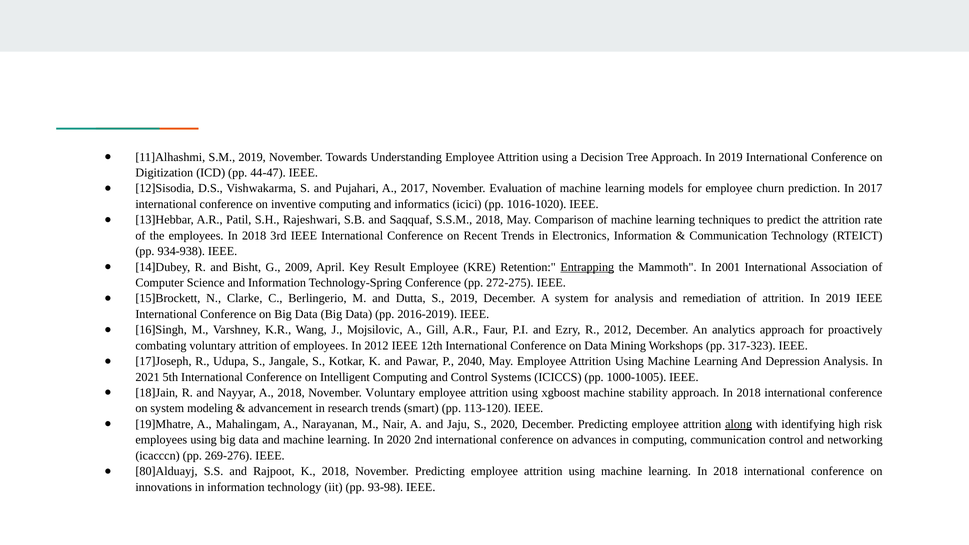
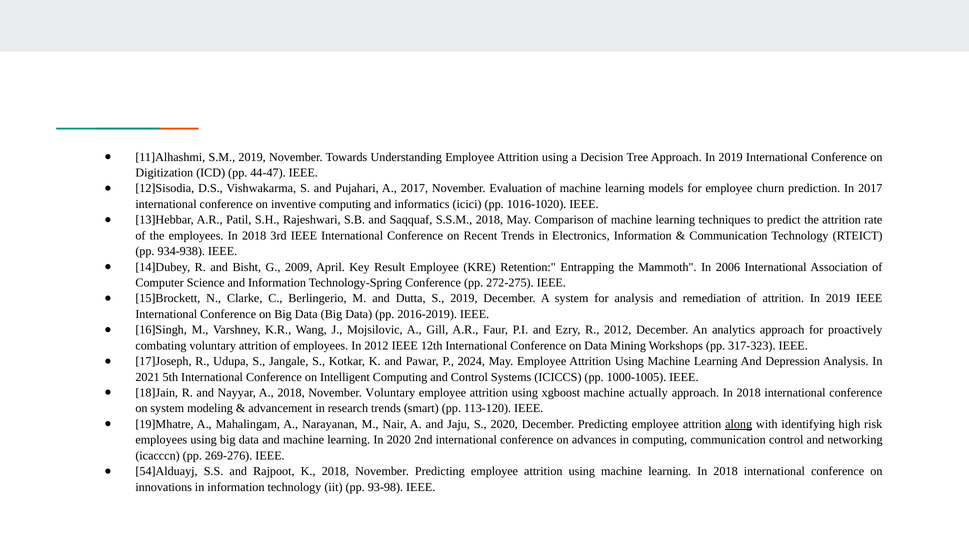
Entrapping underline: present -> none
2001: 2001 -> 2006
2040: 2040 -> 2024
stability: stability -> actually
80]Alduayj: 80]Alduayj -> 54]Alduayj
